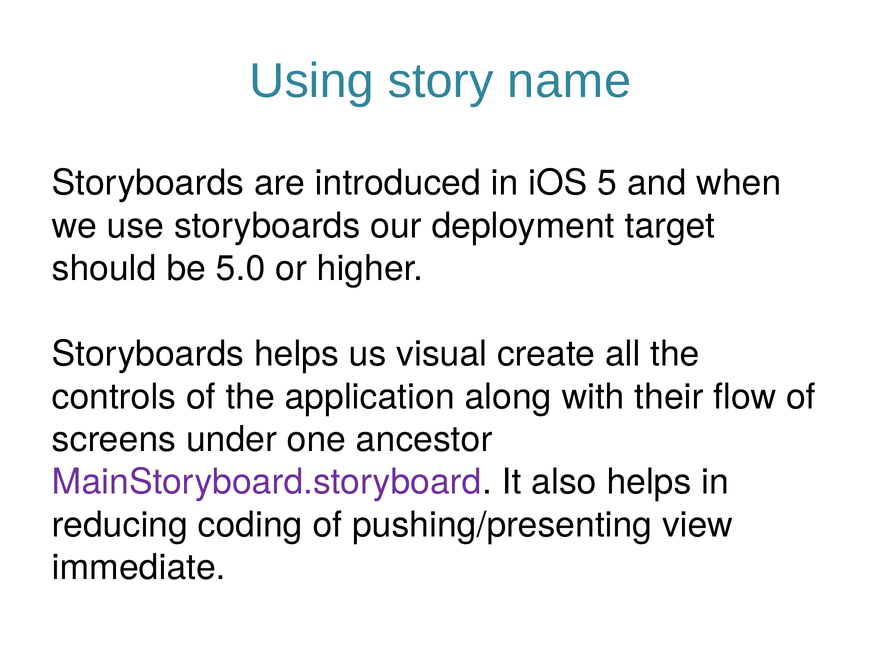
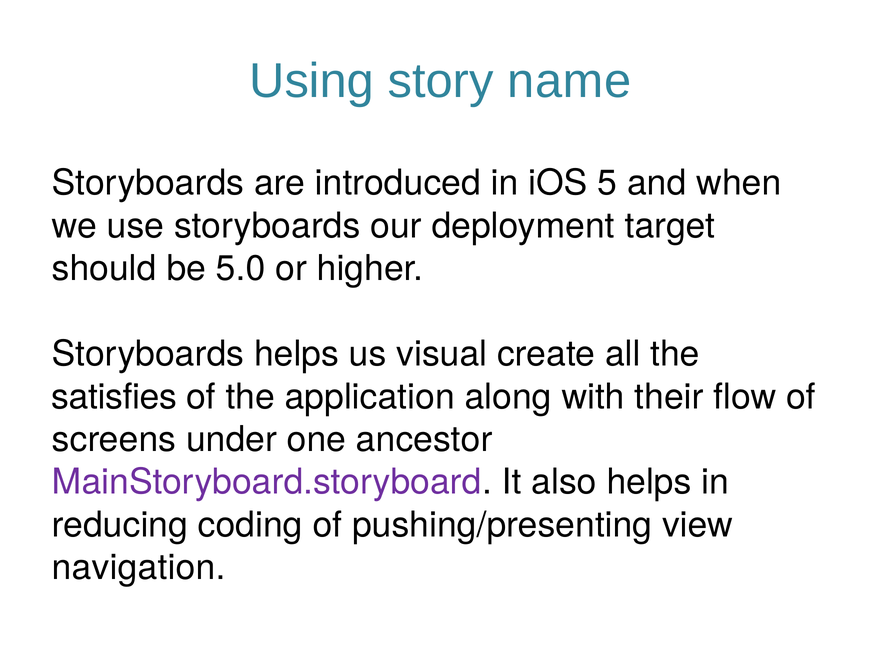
controls: controls -> satisfies
immediate: immediate -> navigation
